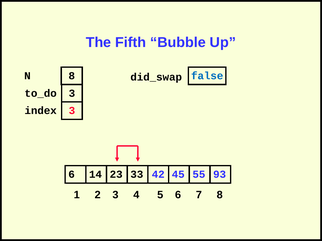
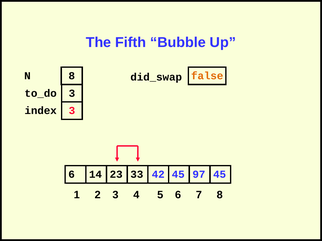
false colour: blue -> orange
55: 55 -> 97
6 93: 93 -> 45
